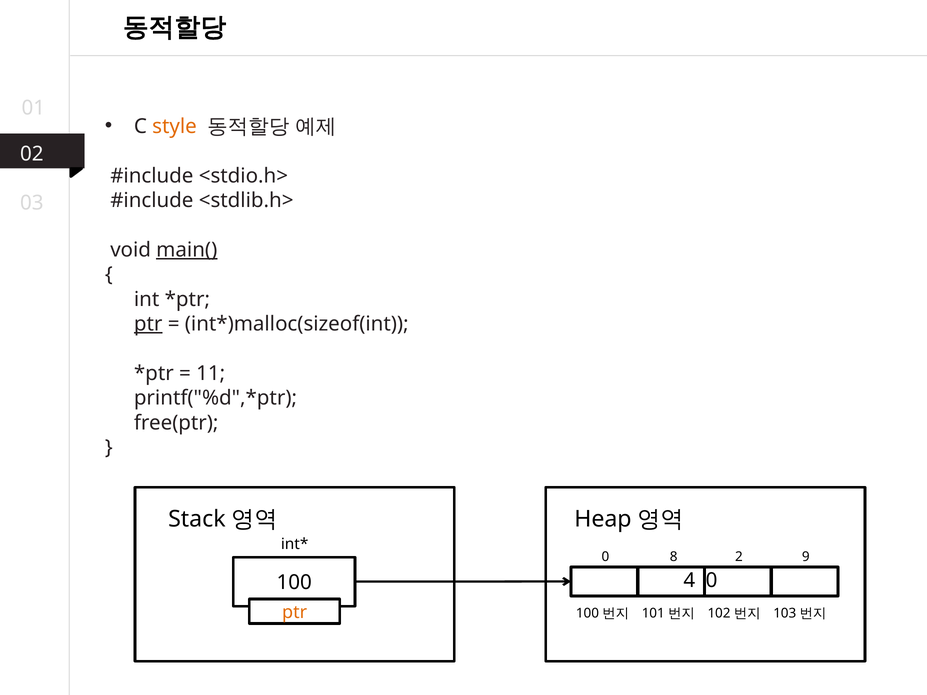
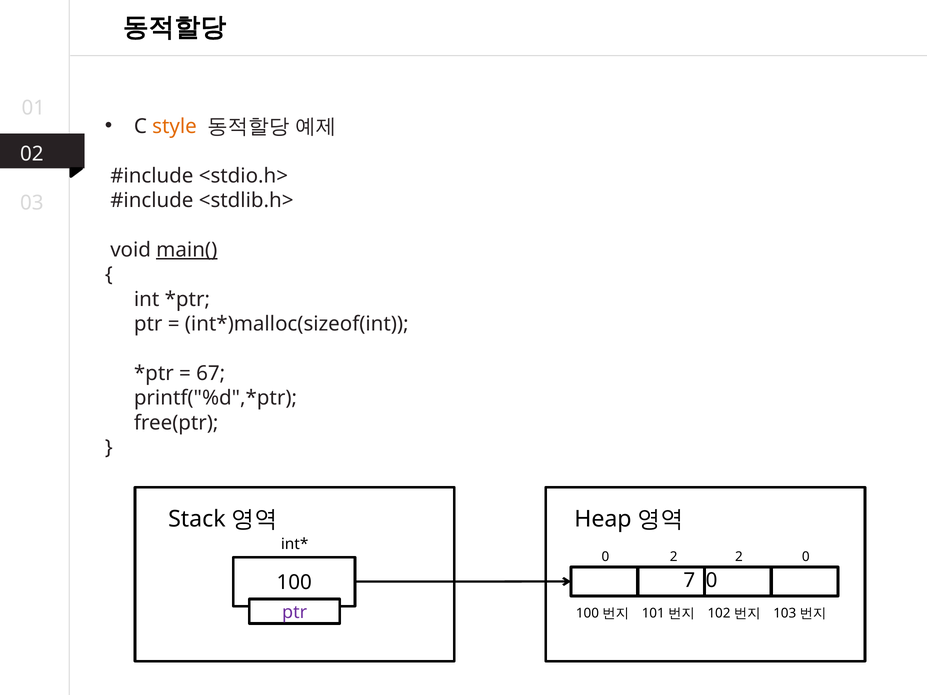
ptr at (148, 324) underline: present -> none
11: 11 -> 67
0 8: 8 -> 2
2 9: 9 -> 0
4: 4 -> 7
ptr at (295, 613) colour: orange -> purple
